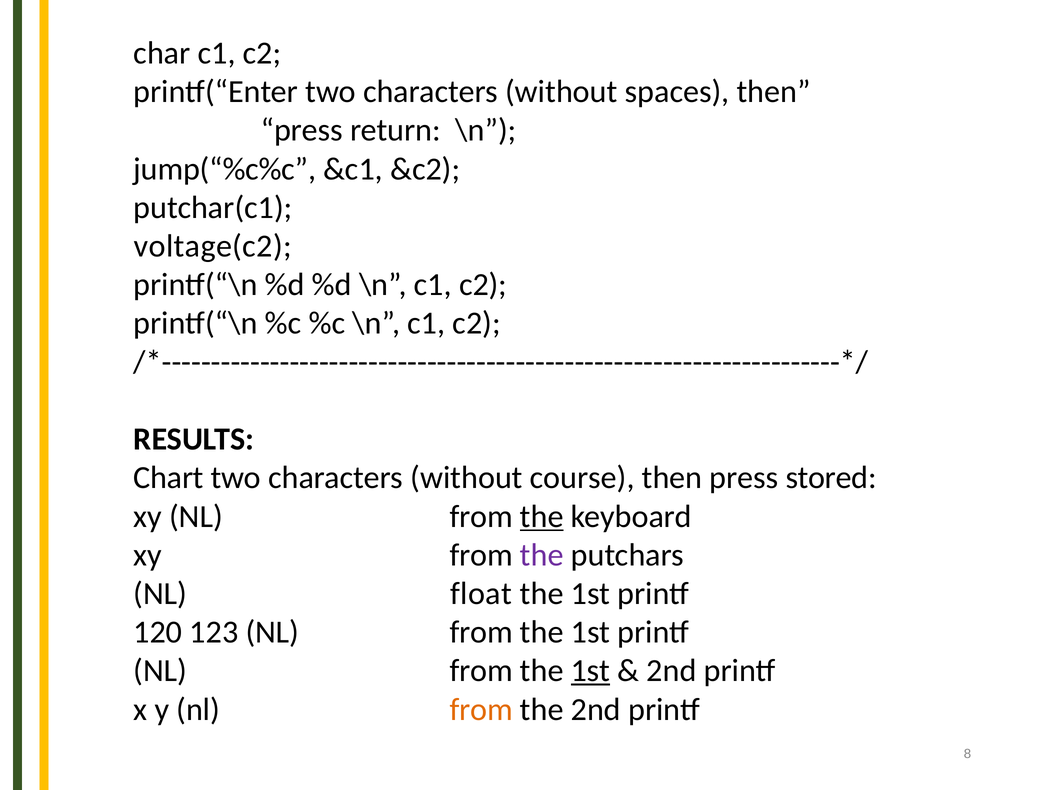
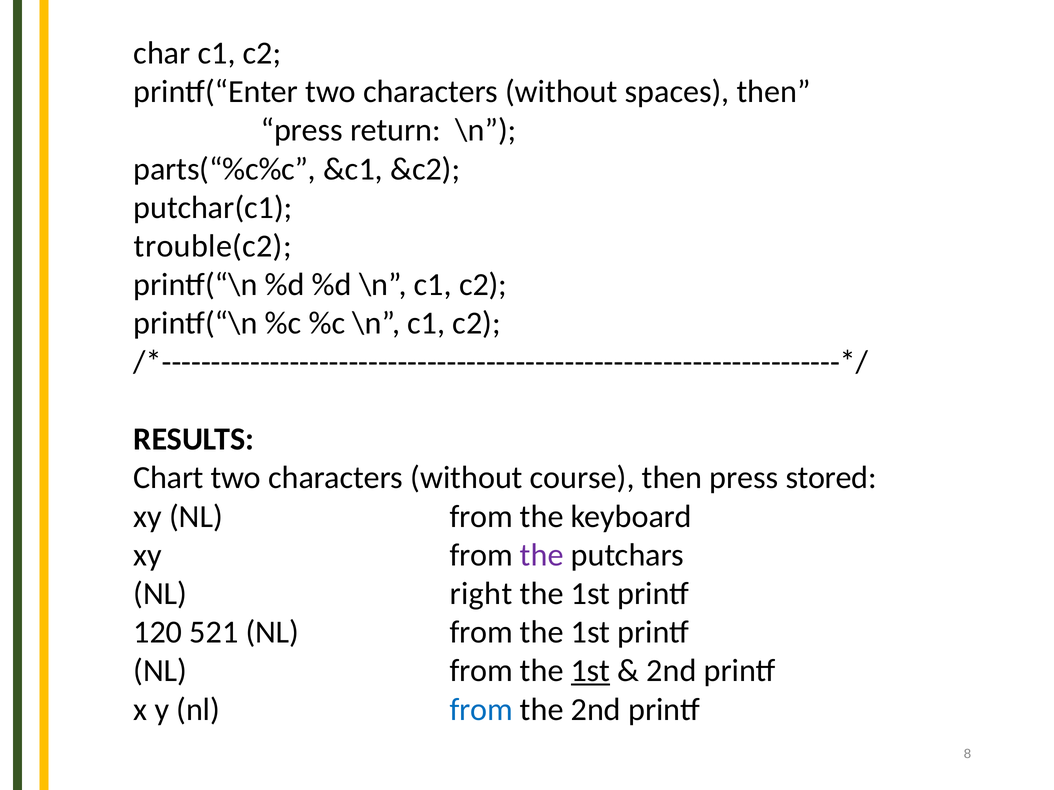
jump(“%c%c: jump(“%c%c -> parts(“%c%c
voltage(c2: voltage(c2 -> trouble(c2
the at (542, 517) underline: present -> none
float: float -> right
123: 123 -> 521
from at (481, 710) colour: orange -> blue
